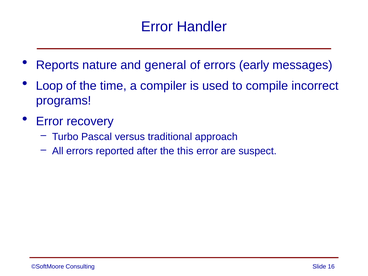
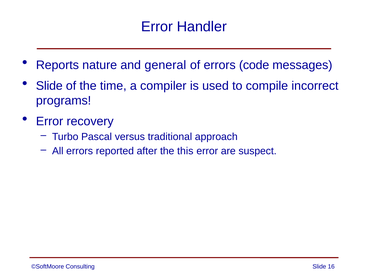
early: early -> code
Loop at (49, 86): Loop -> Slide
